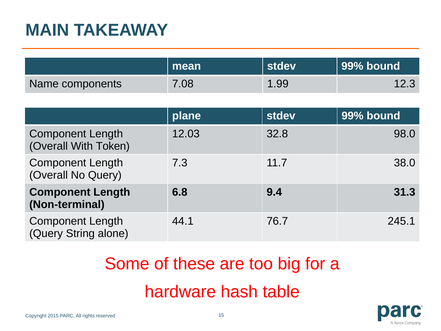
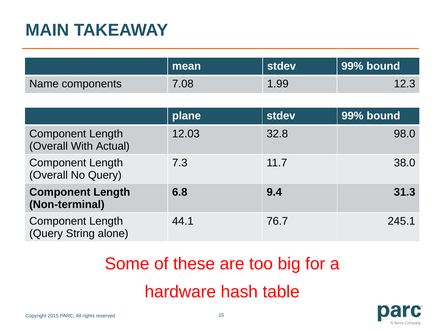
Token: Token -> Actual
